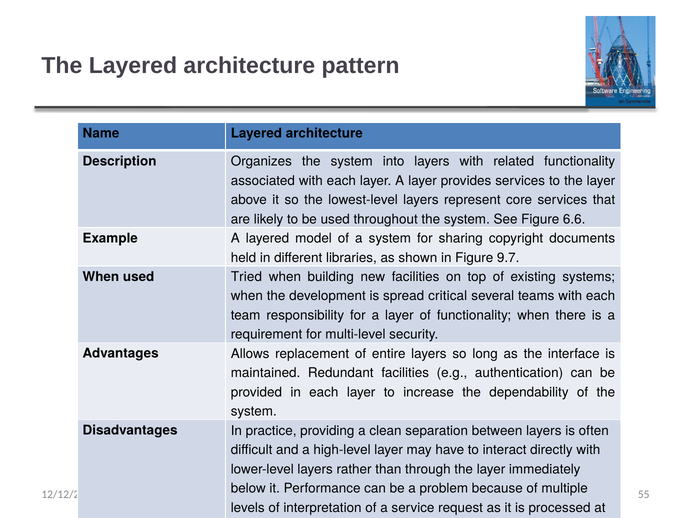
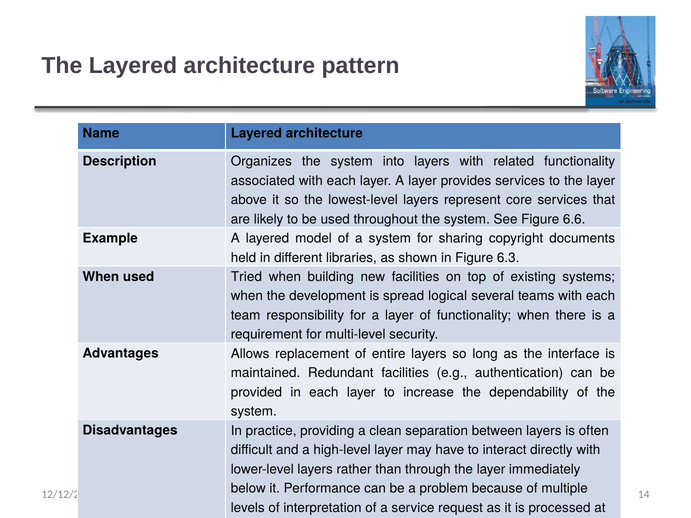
9.7: 9.7 -> 6.3
critical: critical -> logical
55: 55 -> 14
